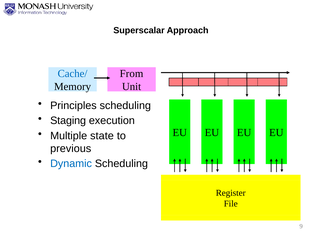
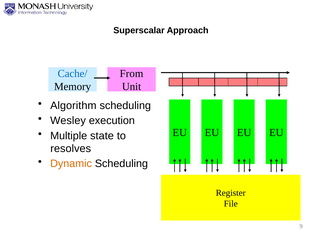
Principles: Principles -> Algorithm
Staging: Staging -> Wesley
previous: previous -> resolves
Dynamic colour: blue -> orange
